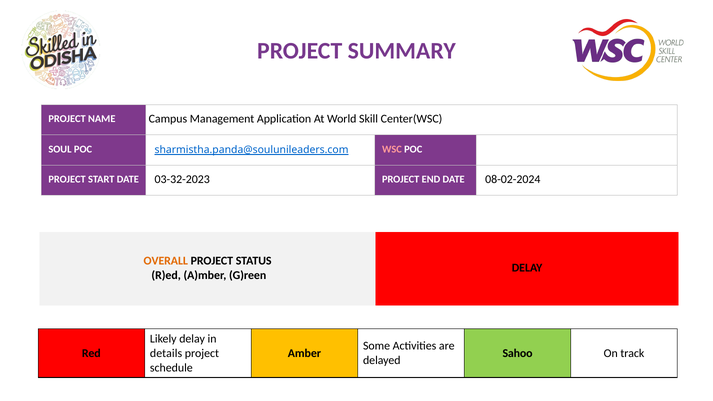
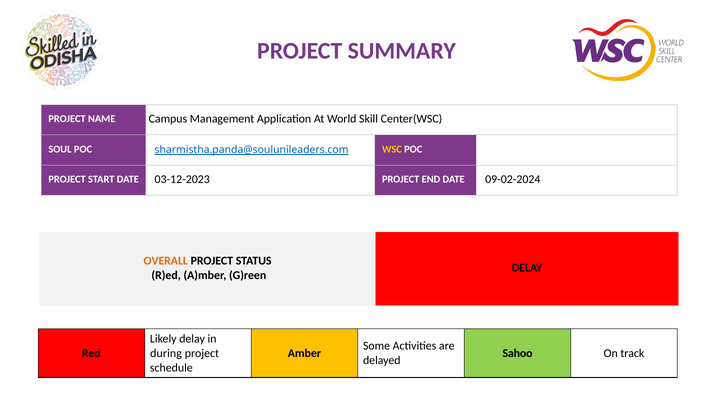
WSC colour: pink -> yellow
03-32-2023: 03-32-2023 -> 03-12-2023
08-02-2024: 08-02-2024 -> 09-02-2024
details: details -> during
